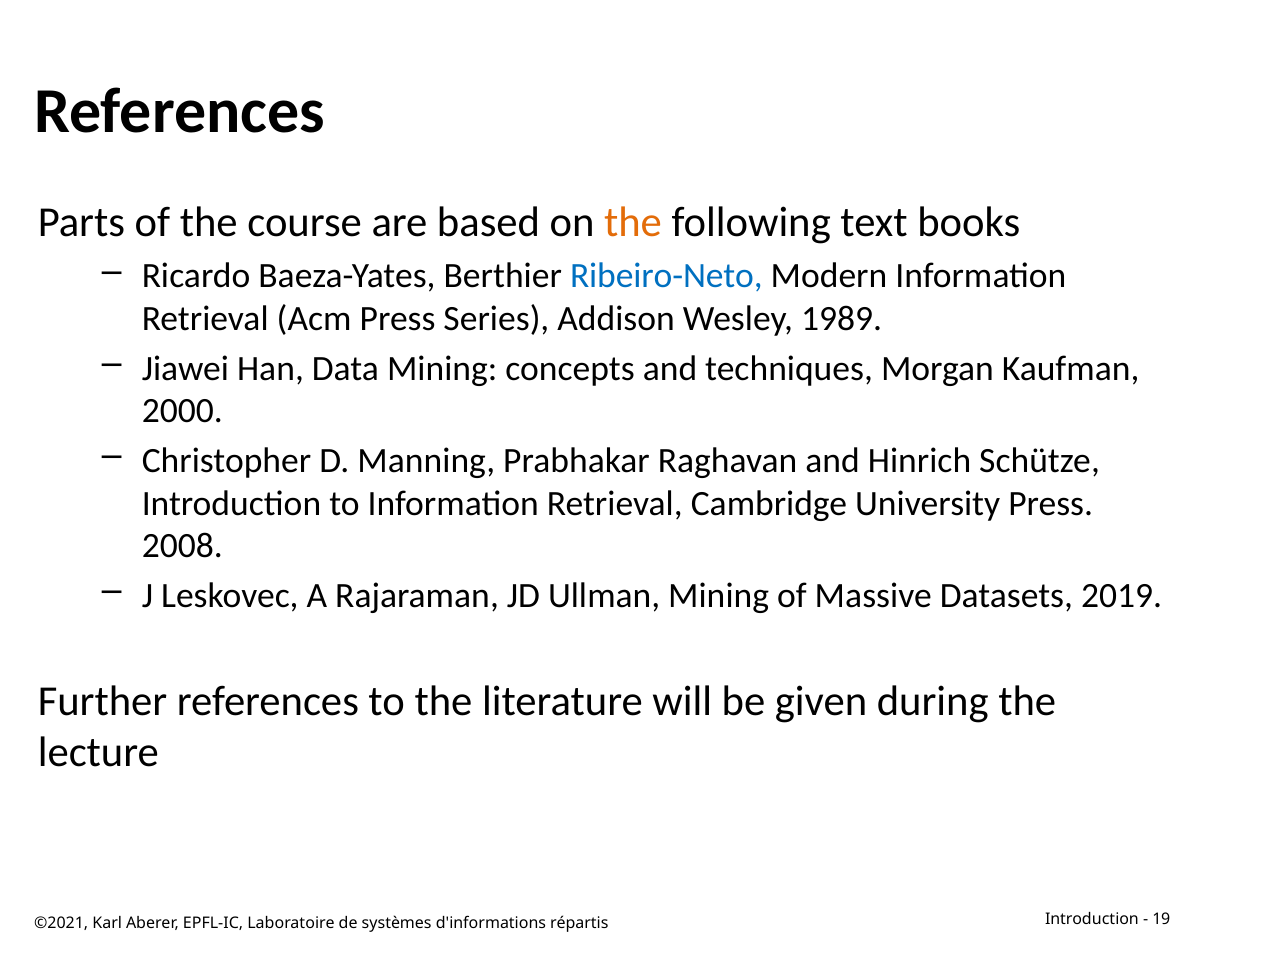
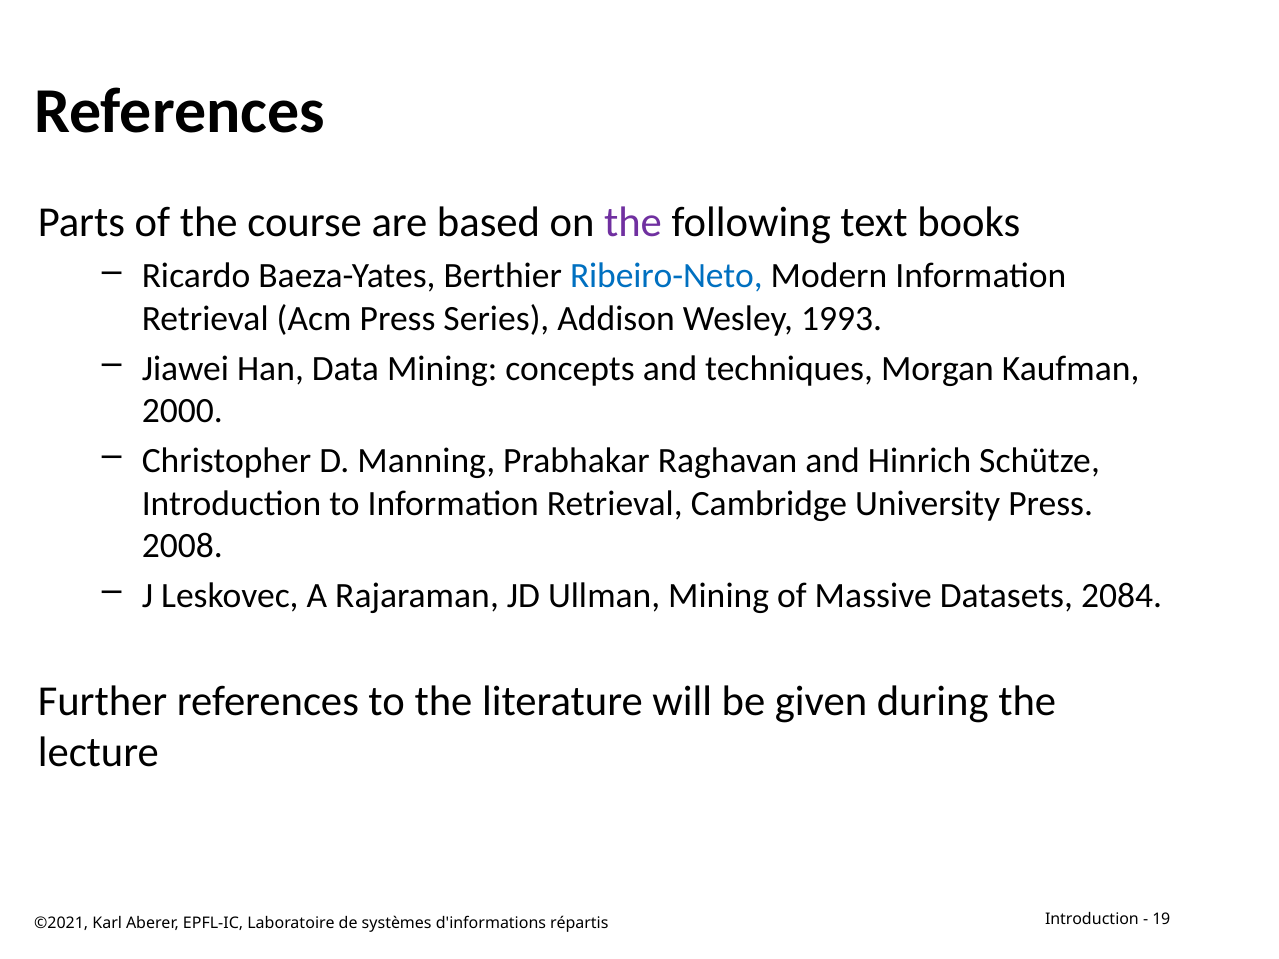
the at (633, 223) colour: orange -> purple
1989: 1989 -> 1993
2019: 2019 -> 2084
